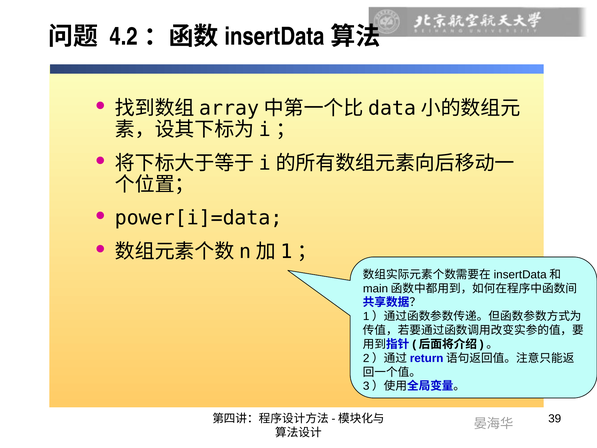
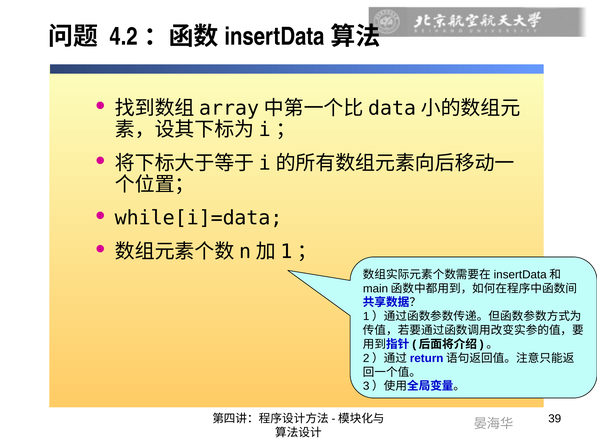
power[i]=data: power[i]=data -> while[i]=data
